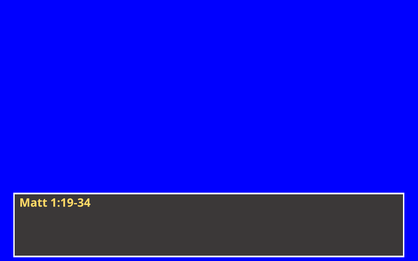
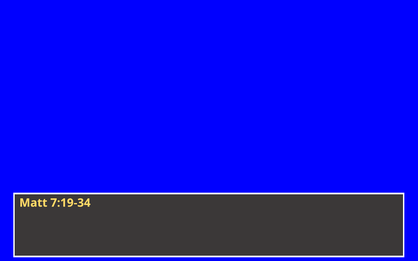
1:19-34: 1:19-34 -> 7:19-34
